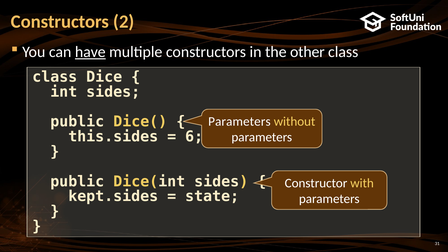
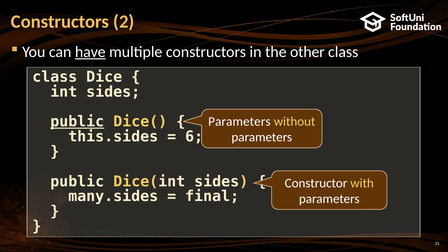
public at (77, 122) underline: none -> present
kept.sides: kept.sides -> many.sides
state: state -> final
